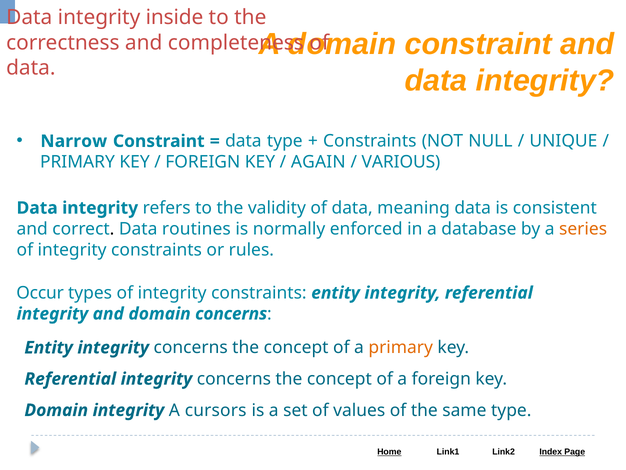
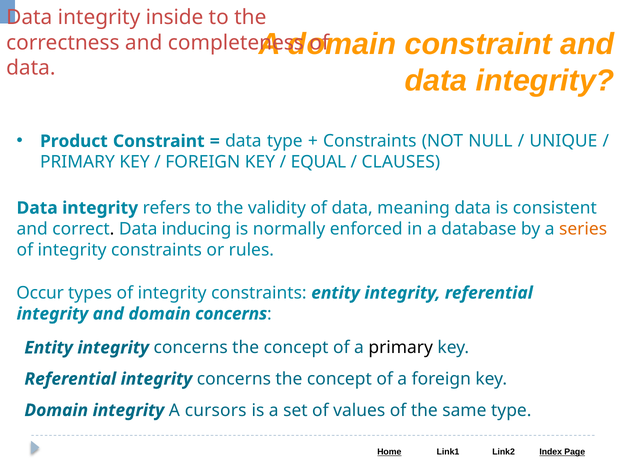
Narrow: Narrow -> Product
AGAIN: AGAIN -> EQUAL
VARIOUS: VARIOUS -> CLAUSES
routines: routines -> inducing
primary at (401, 347) colour: orange -> black
